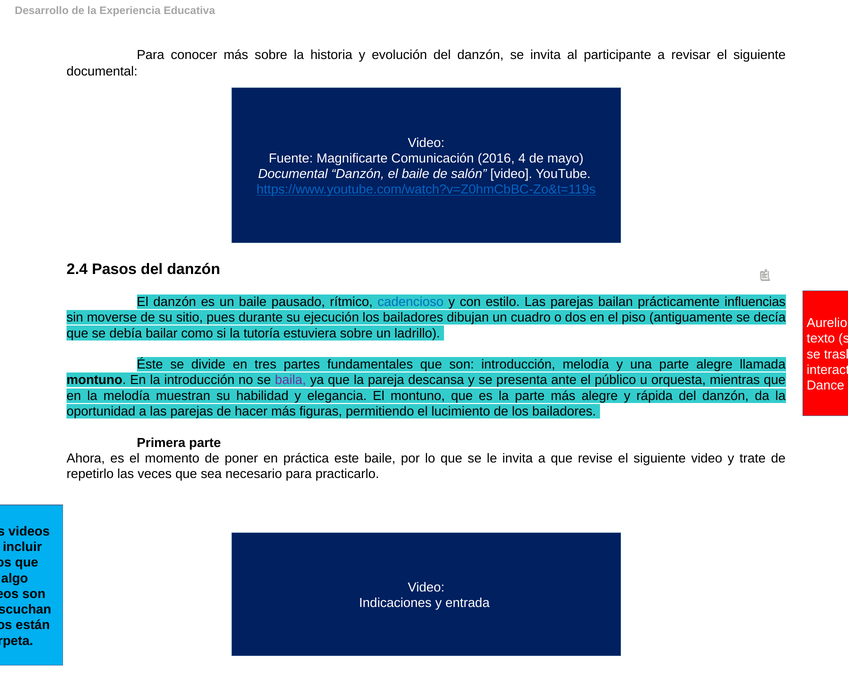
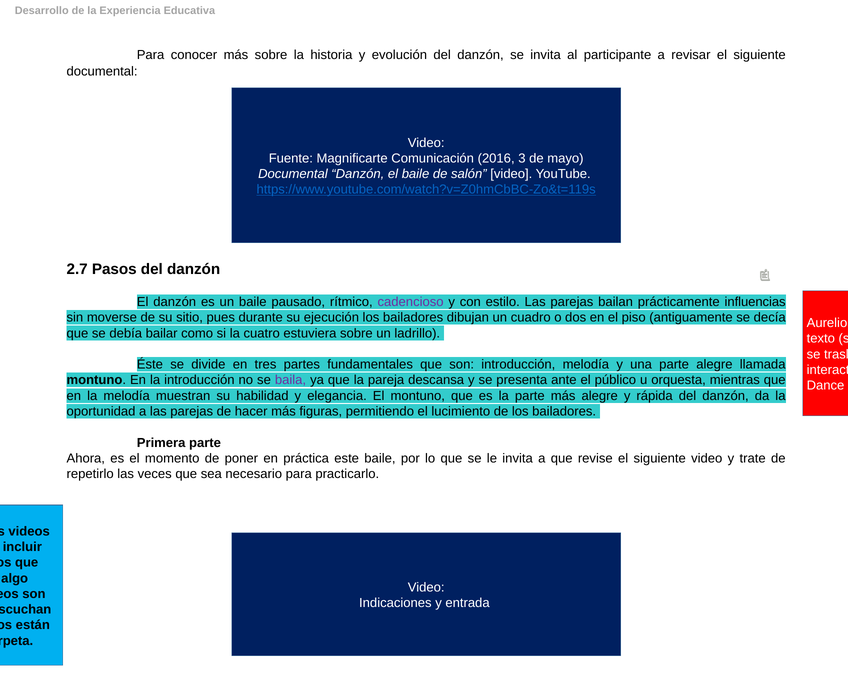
4: 4 -> 3
2.4: 2.4 -> 2.7
cadencioso colour: blue -> purple
tutoría: tutoría -> cuatro
